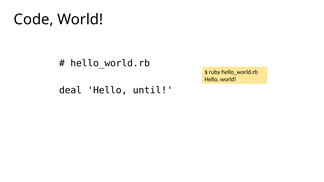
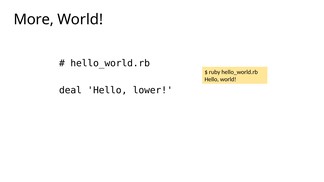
Code: Code -> More
until: until -> lower
